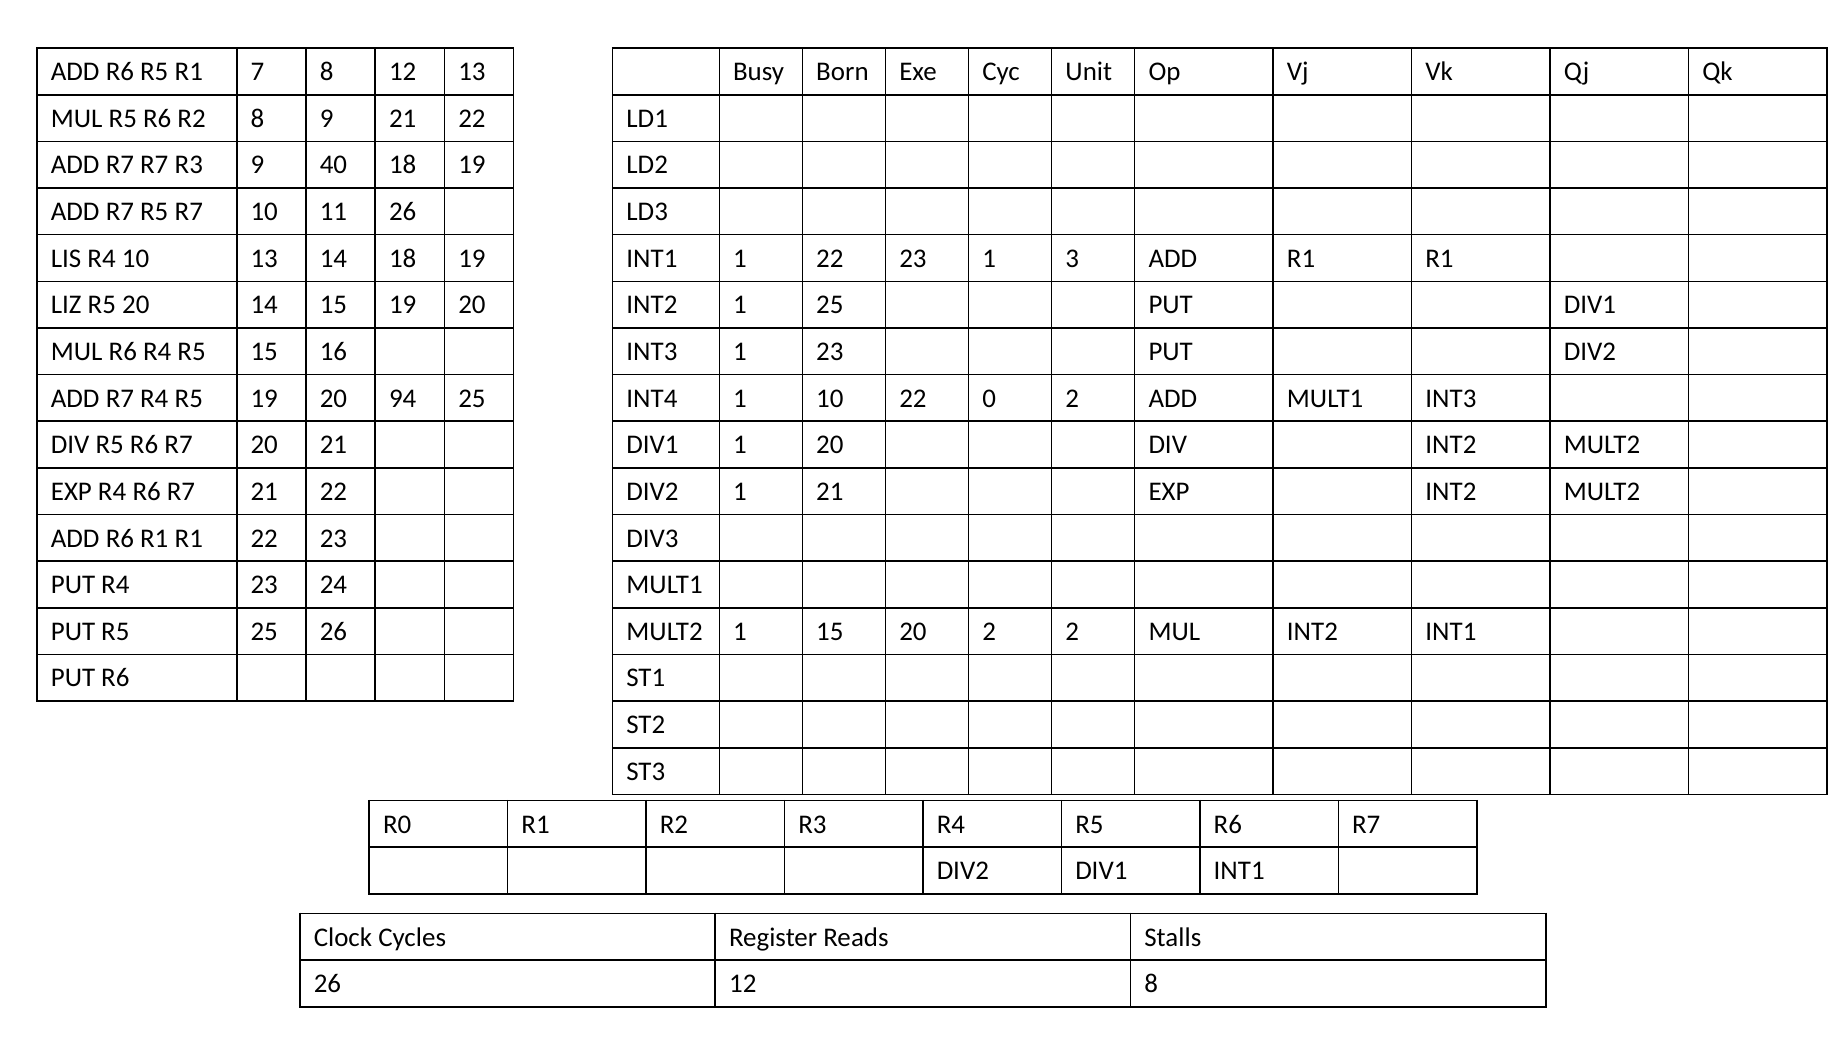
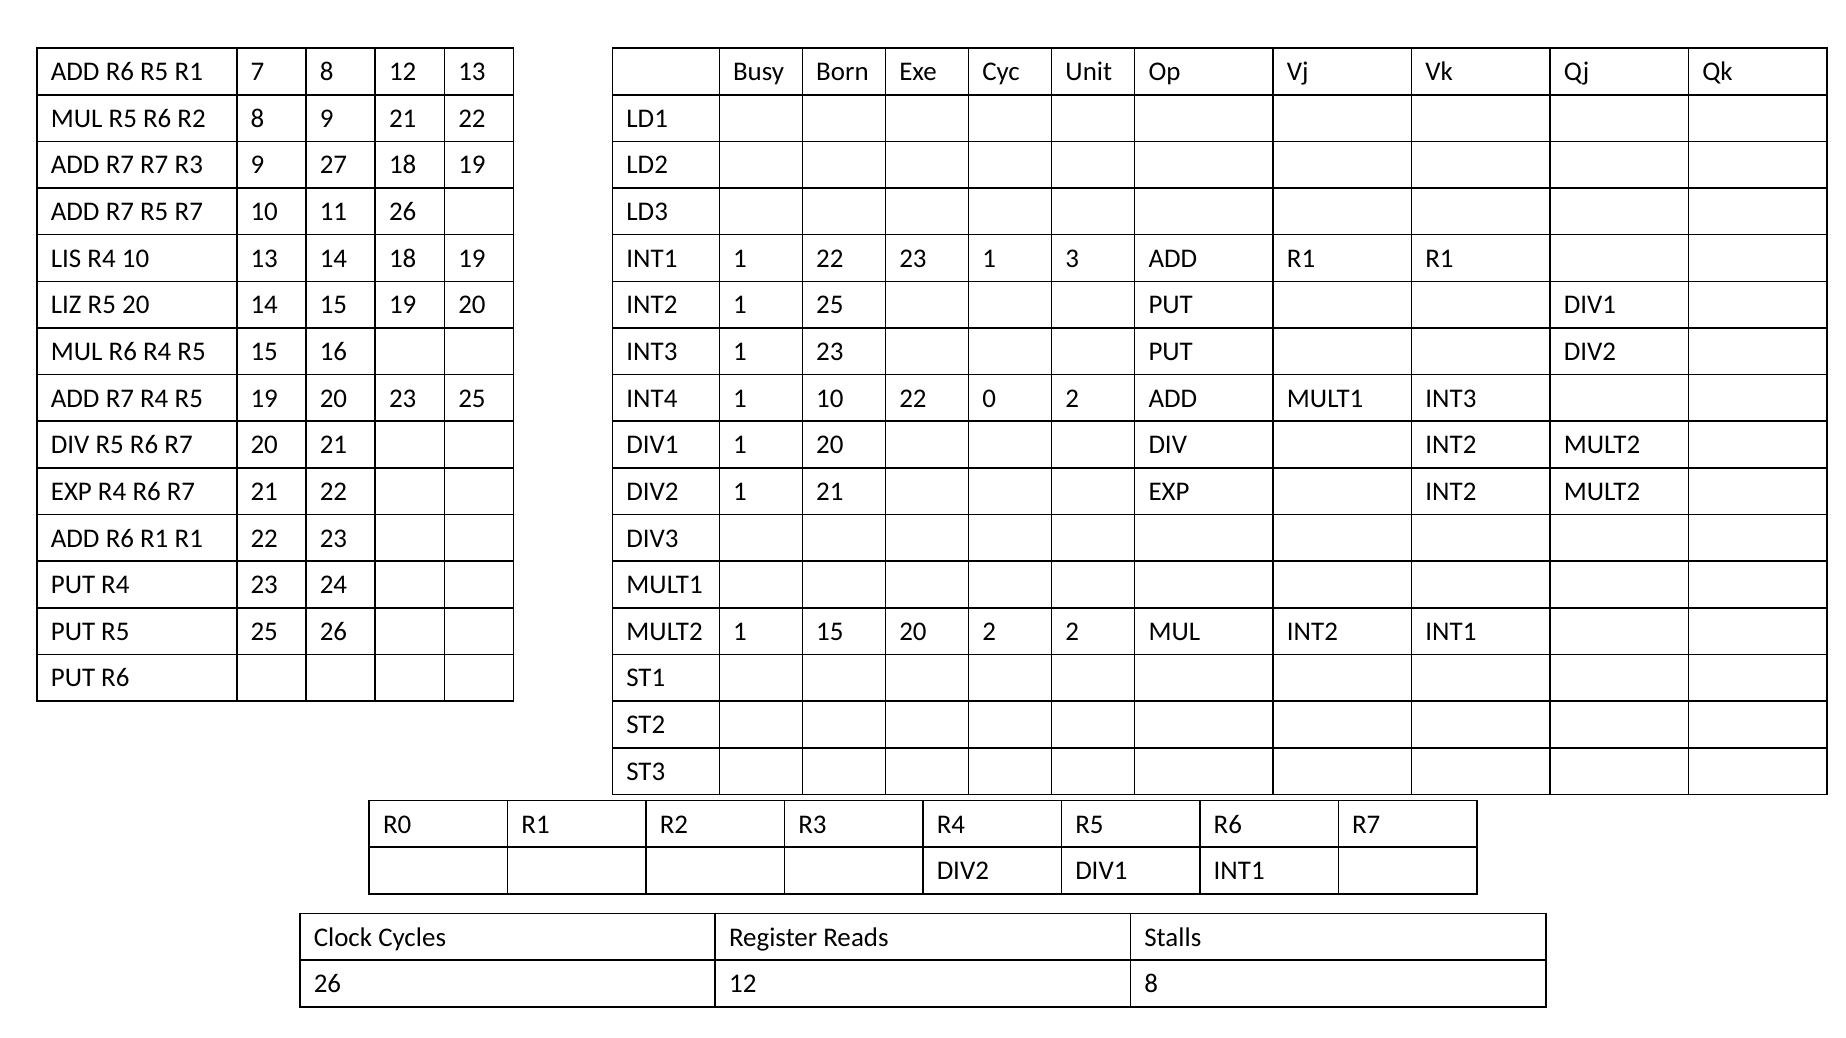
40: 40 -> 27
20 94: 94 -> 23
